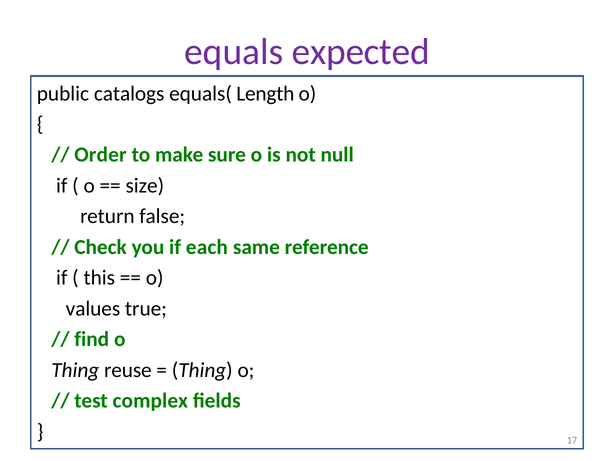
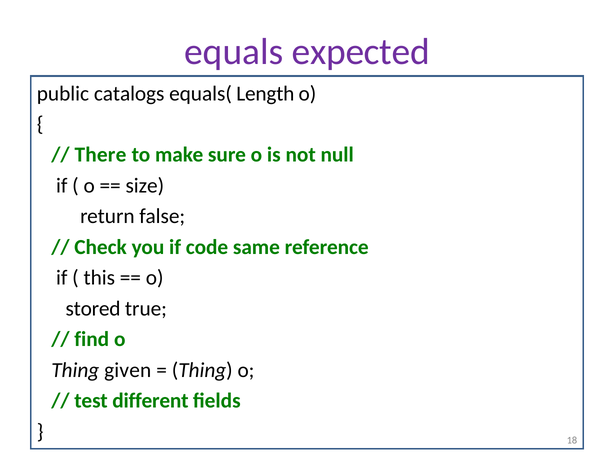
Order: Order -> There
each: each -> code
values: values -> stored
reuse: reuse -> given
complex: complex -> different
17: 17 -> 18
